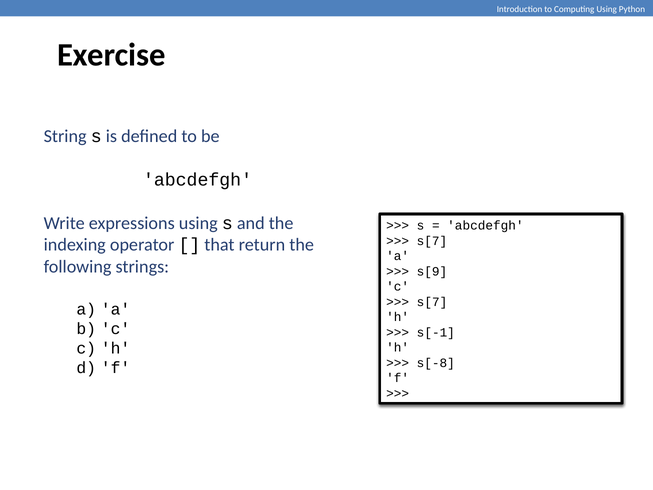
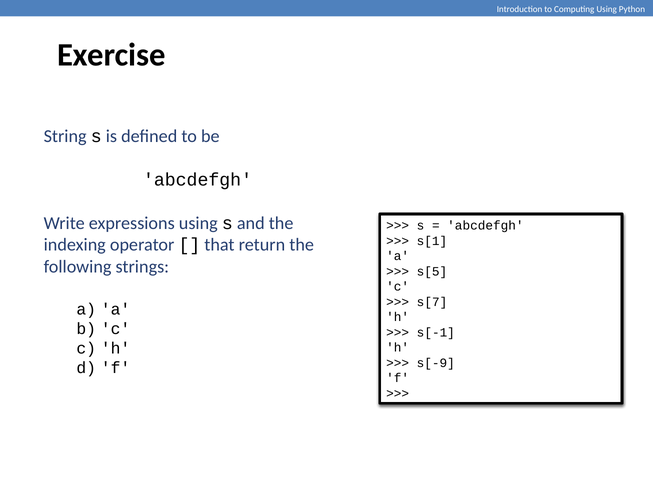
s[7 at (432, 241): s[7 -> s[1
s[9: s[9 -> s[5
s[-8: s[-8 -> s[-9
